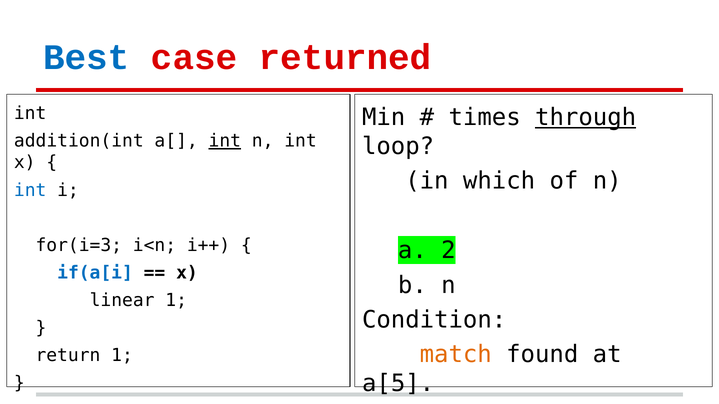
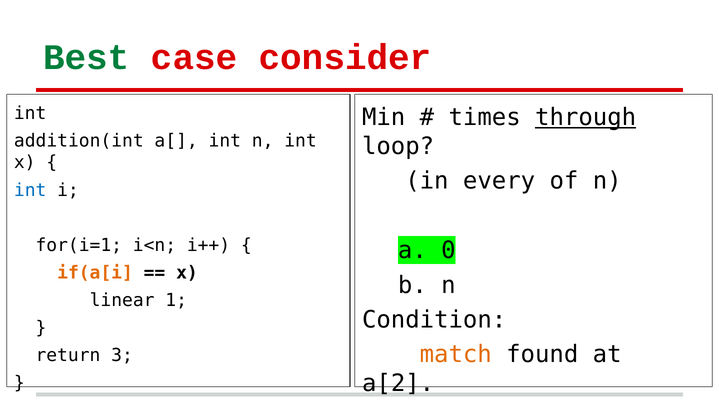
Best colour: blue -> green
returned: returned -> consider
int at (225, 141) underline: present -> none
which: which -> every
for(i=3: for(i=3 -> for(i=1
2: 2 -> 0
if(a[i colour: blue -> orange
return 1: 1 -> 3
a[5: a[5 -> a[2
